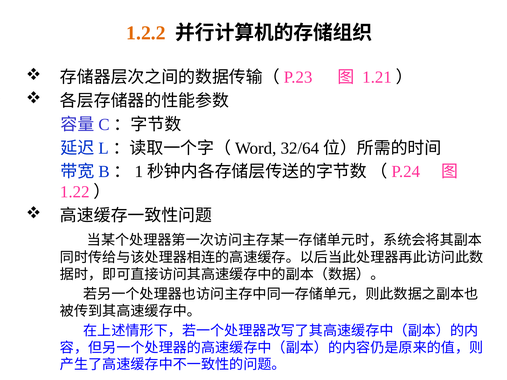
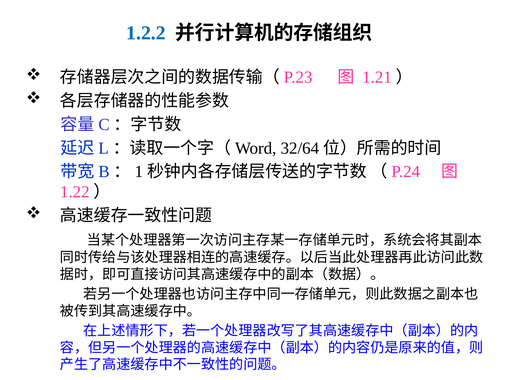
1.2.2 colour: orange -> blue
